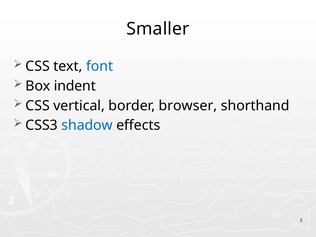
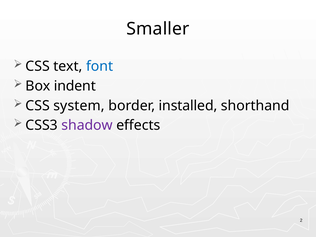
vertical: vertical -> system
browser: browser -> installed
shadow colour: blue -> purple
